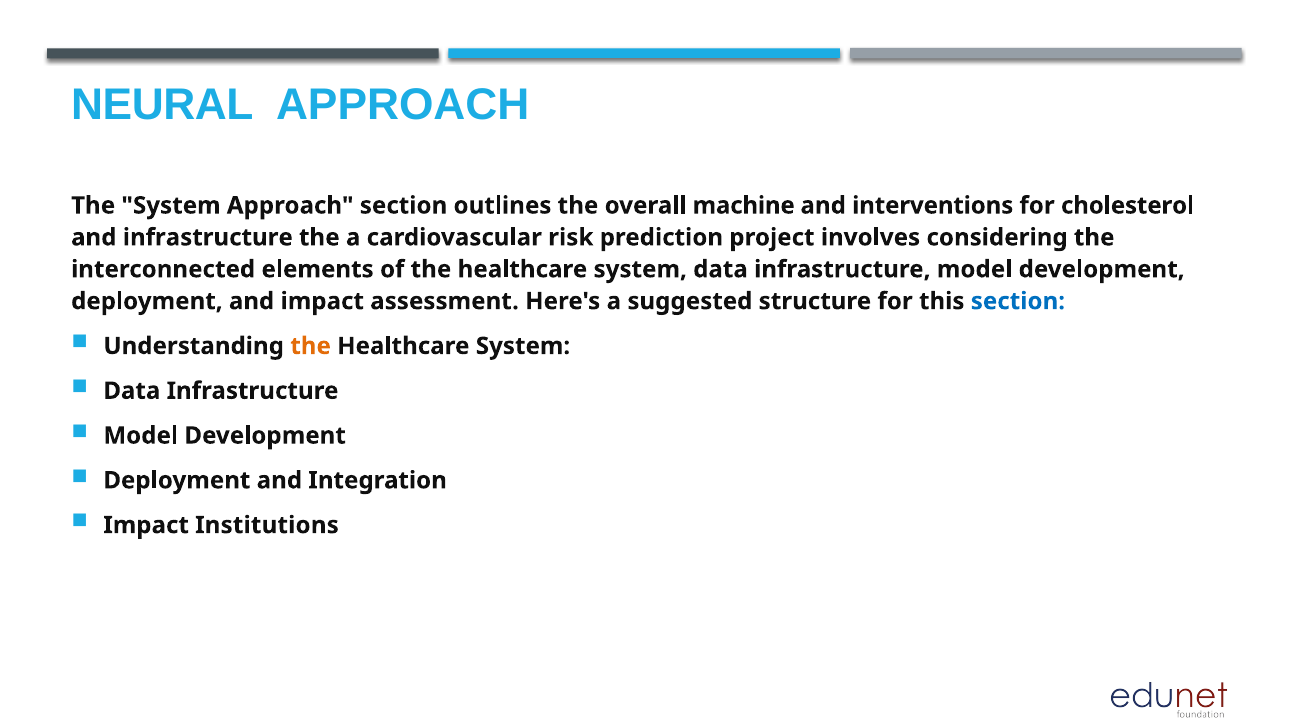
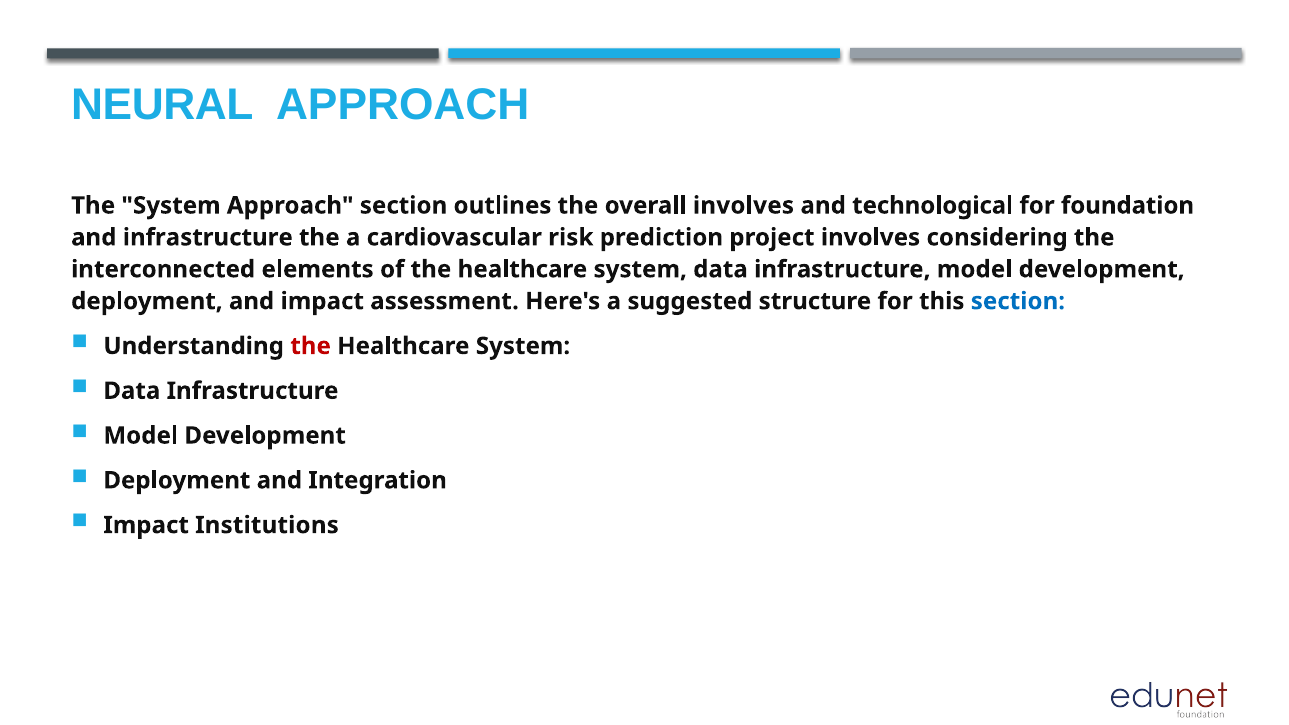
overall machine: machine -> involves
interventions: interventions -> technological
cholesterol: cholesterol -> foundation
the at (311, 346) colour: orange -> red
